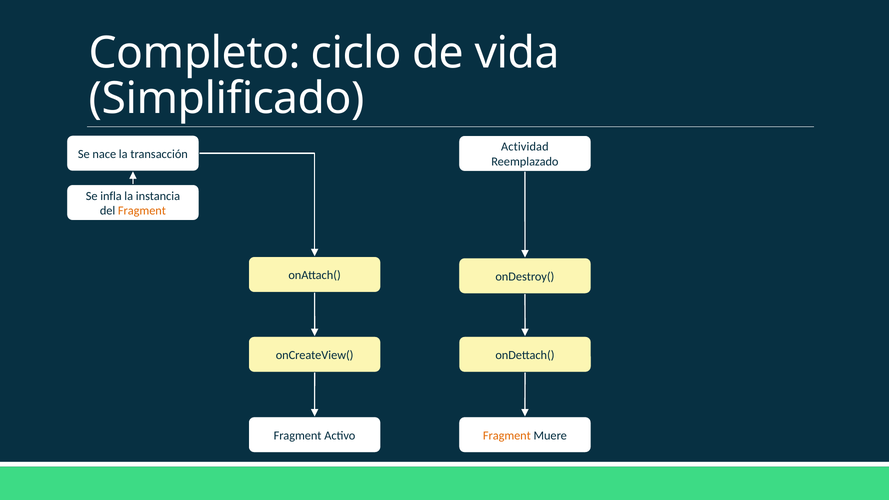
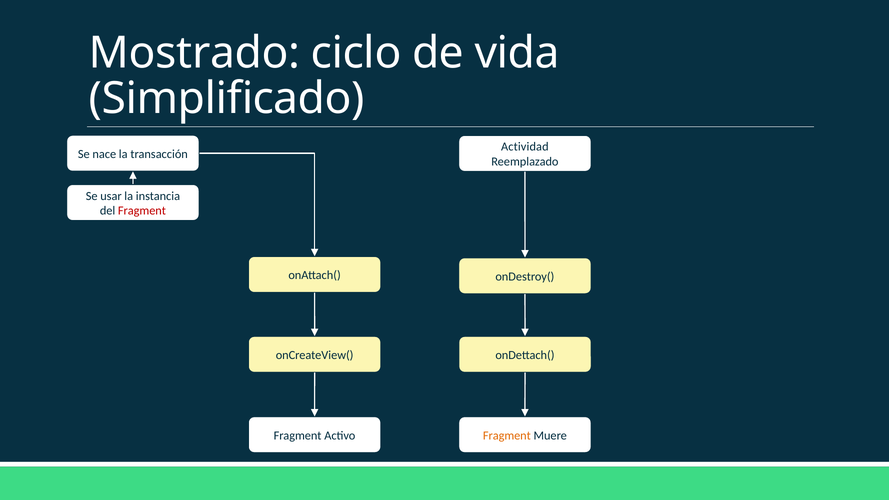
Completo: Completo -> Mostrado
infla: infla -> usar
Fragment at (142, 211) colour: orange -> red
